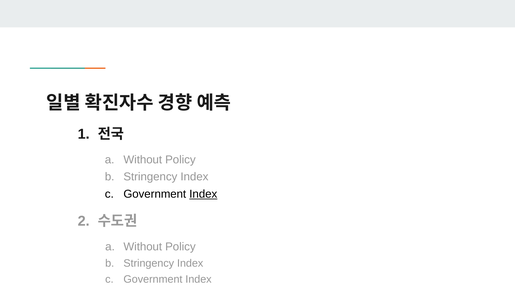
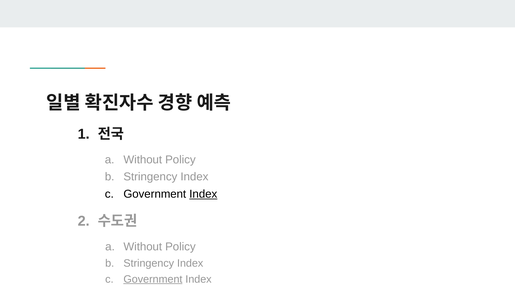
Government at (153, 280) underline: none -> present
